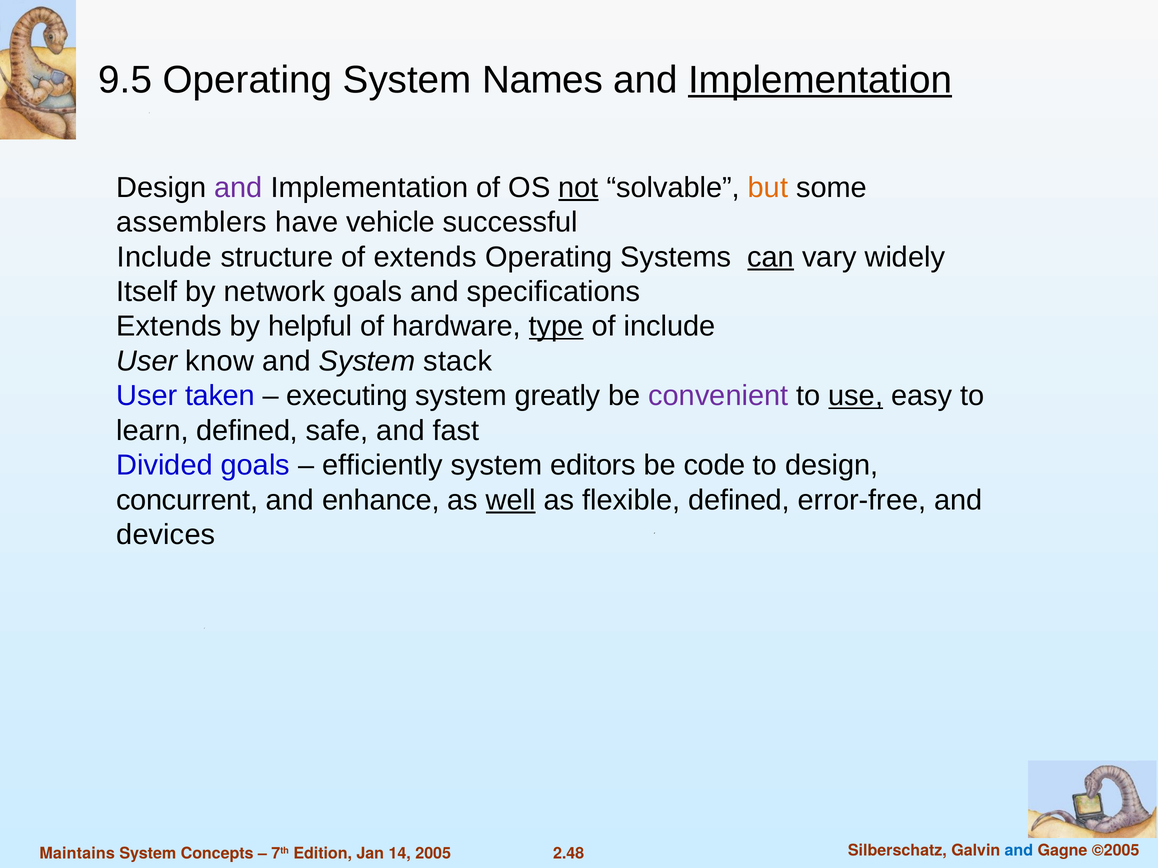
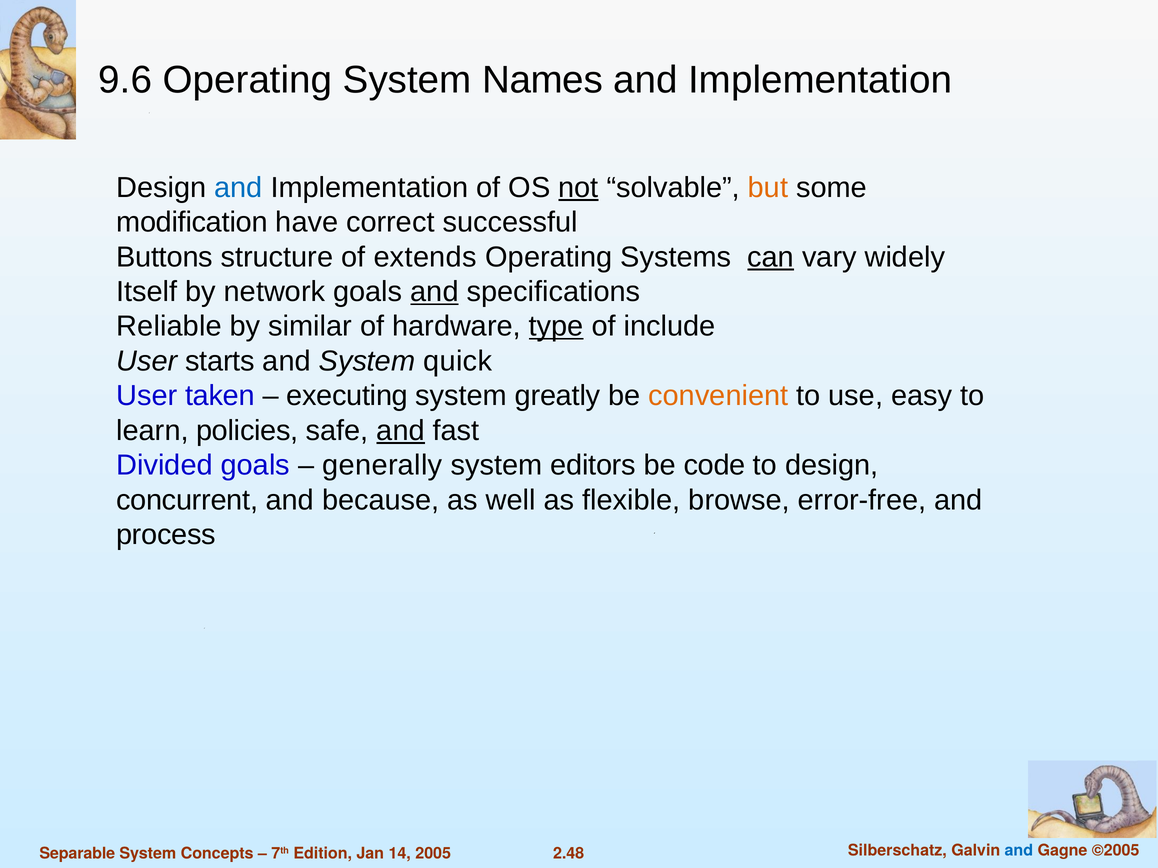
9.5: 9.5 -> 9.6
Implementation at (820, 80) underline: present -> none
and at (238, 188) colour: purple -> blue
assemblers: assemblers -> modification
vehicle: vehicle -> correct
Include at (164, 257): Include -> Buttons
and at (434, 292) underline: none -> present
Extends at (169, 327): Extends -> Reliable
helpful: helpful -> similar
know: know -> starts
stack: stack -> quick
convenient colour: purple -> orange
use underline: present -> none
learn defined: defined -> policies
and at (401, 431) underline: none -> present
efficiently: efficiently -> generally
enhance: enhance -> because
well underline: present -> none
flexible defined: defined -> browse
devices: devices -> process
Maintains: Maintains -> Separable
